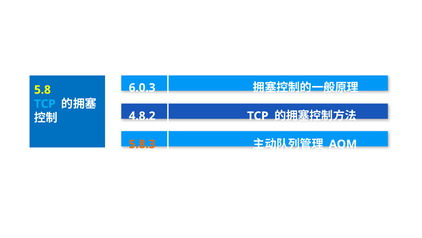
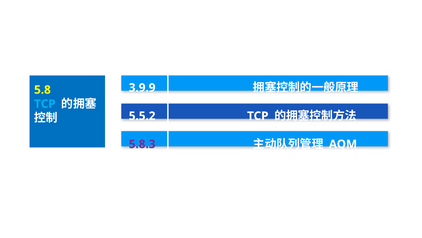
6.0.3: 6.0.3 -> 3.9.9
4.8.2: 4.8.2 -> 5.5.2
5.8.3 colour: orange -> purple
